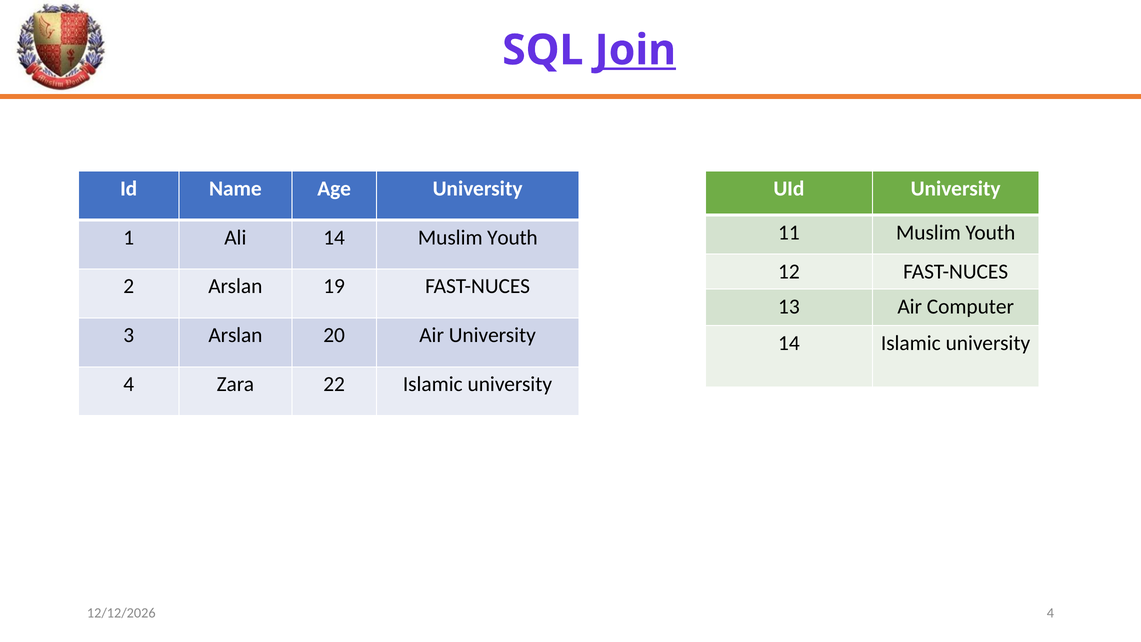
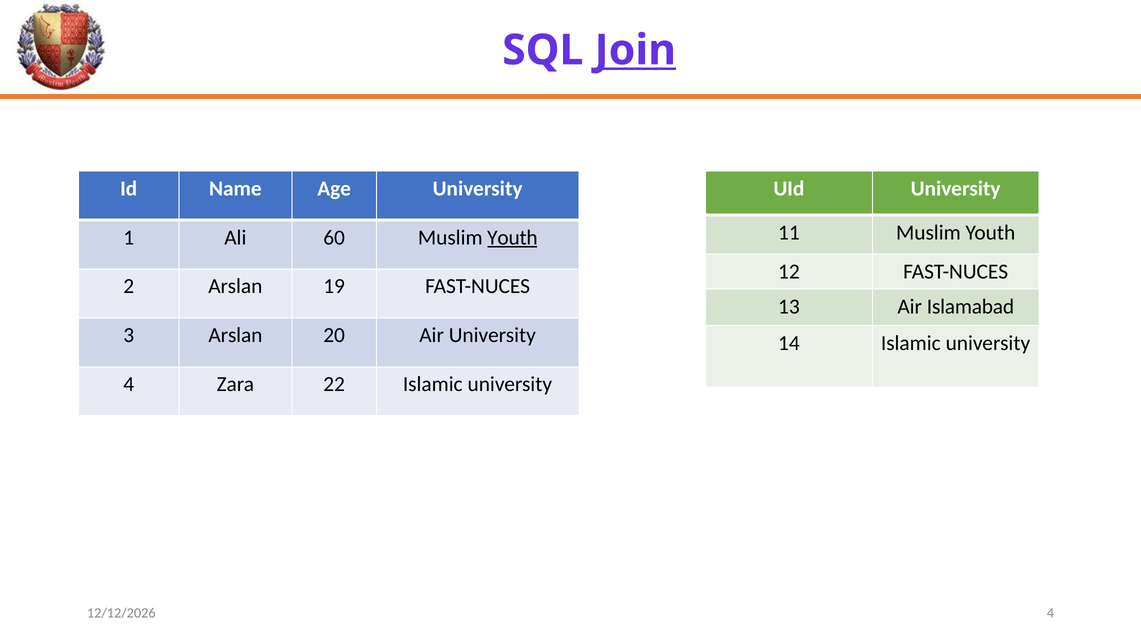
Ali 14: 14 -> 60
Youth at (512, 237) underline: none -> present
Computer: Computer -> Islamabad
